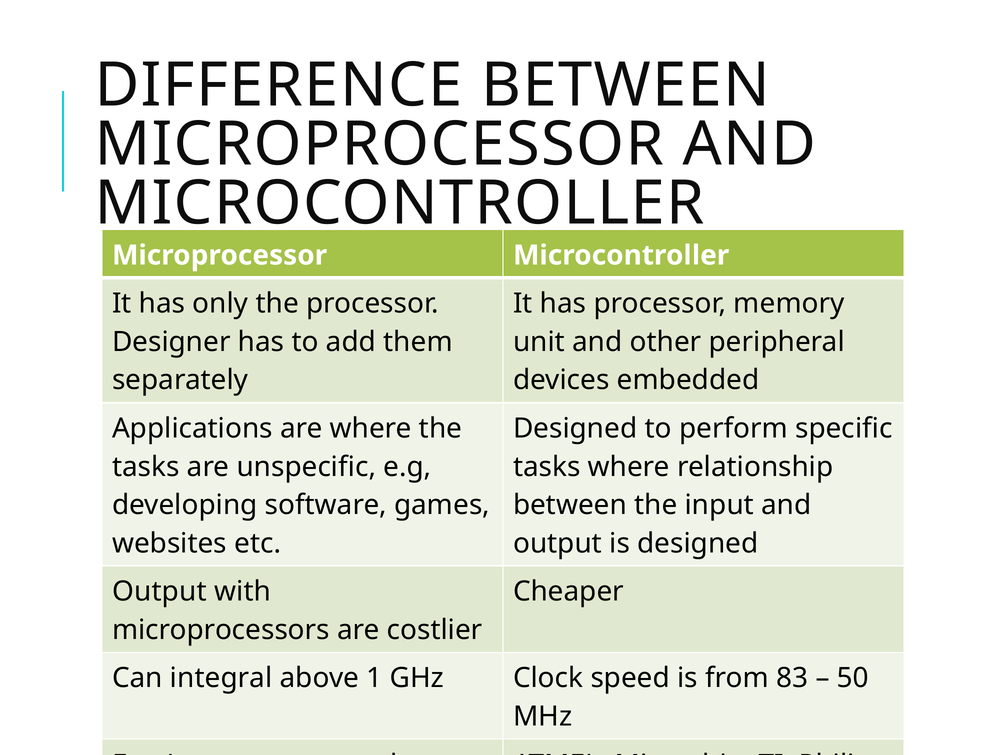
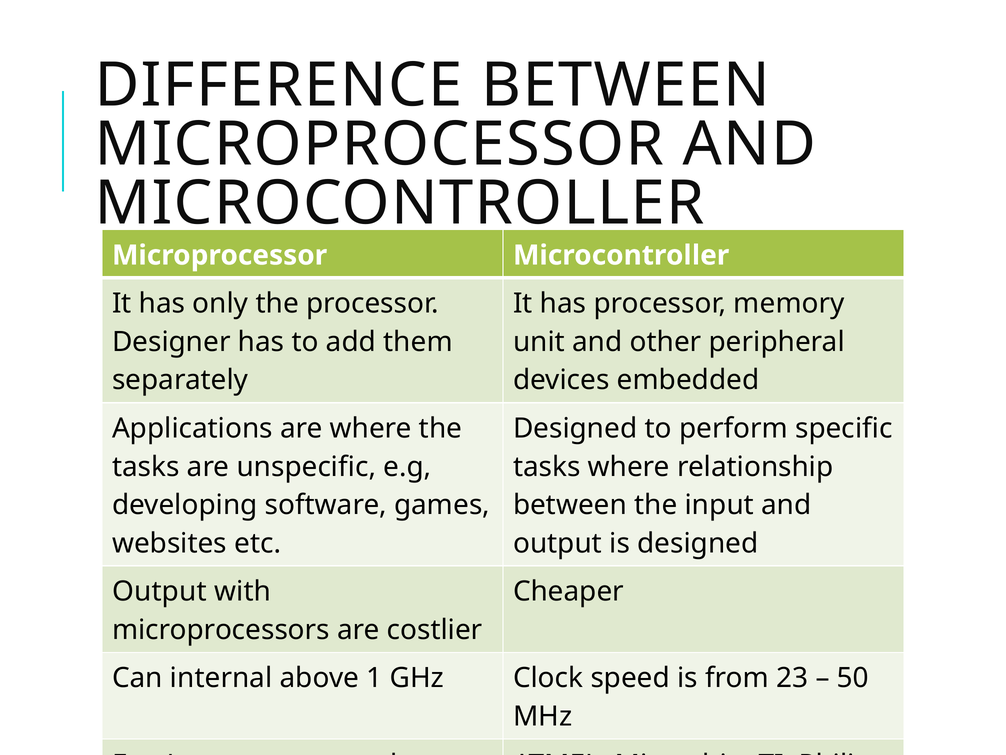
integral: integral -> internal
83: 83 -> 23
